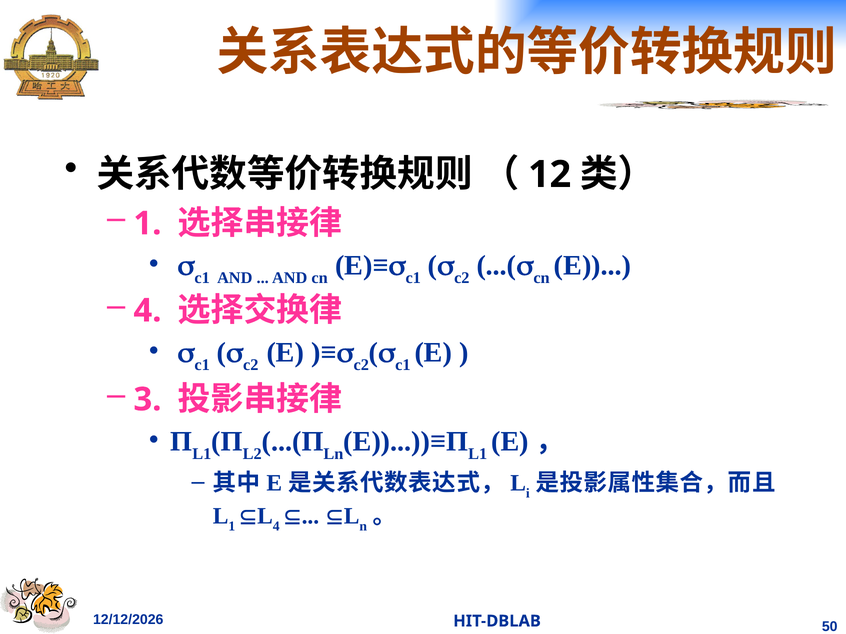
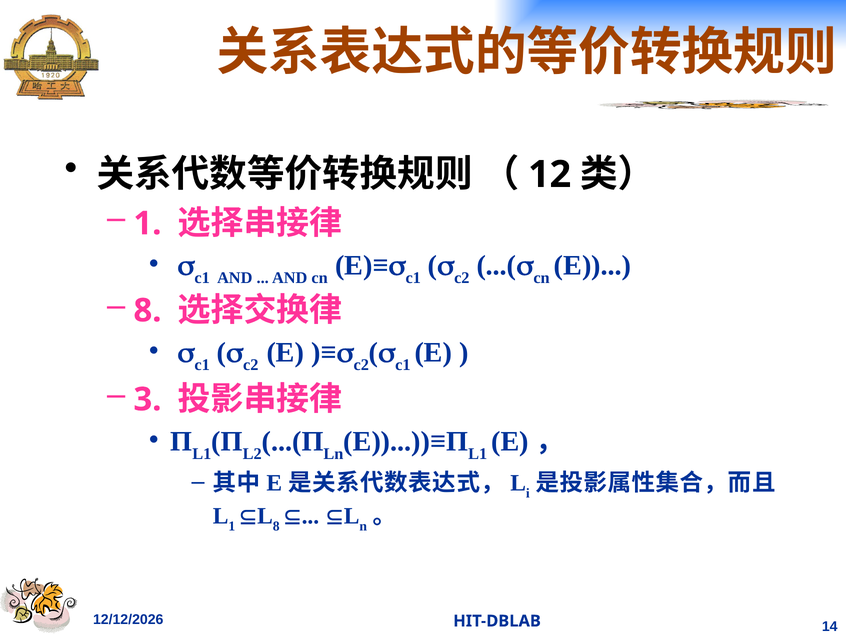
4 at (147, 311): 4 -> 8
4 at (276, 527): 4 -> 8
50: 50 -> 14
